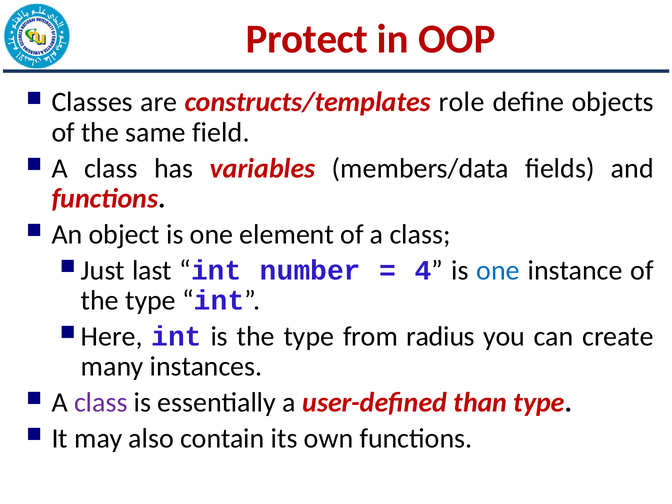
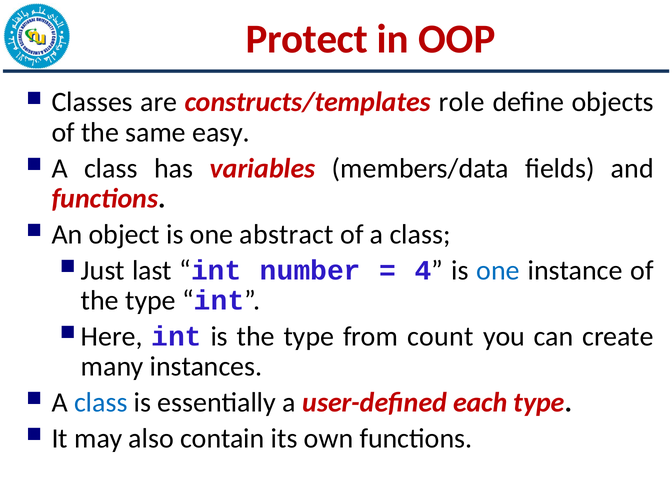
field: field -> easy
element: element -> abstract
radius: radius -> count
class at (101, 402) colour: purple -> blue
than: than -> each
